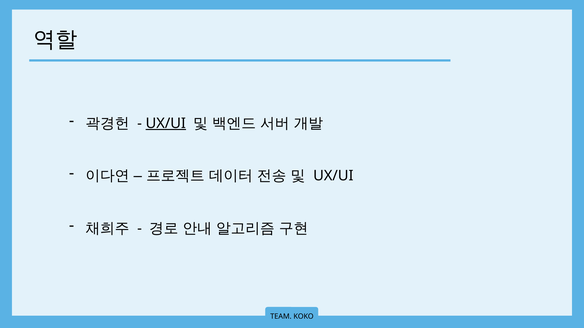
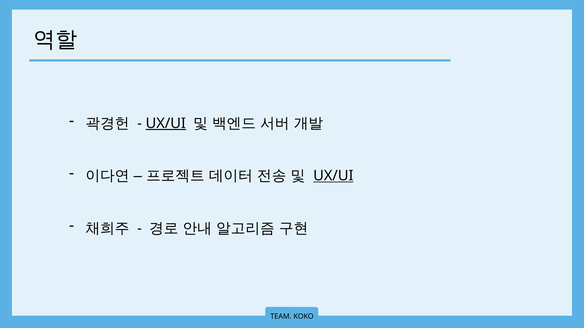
UX/UI at (333, 176) underline: none -> present
